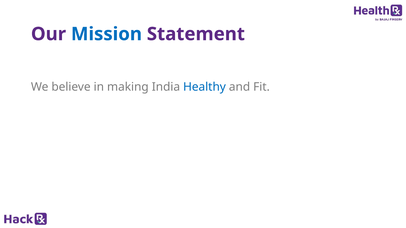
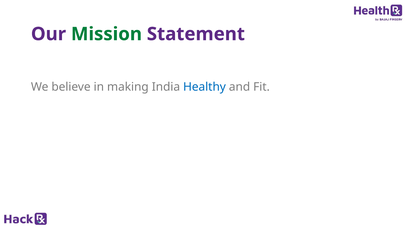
Mission colour: blue -> green
